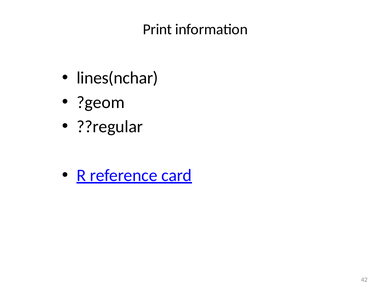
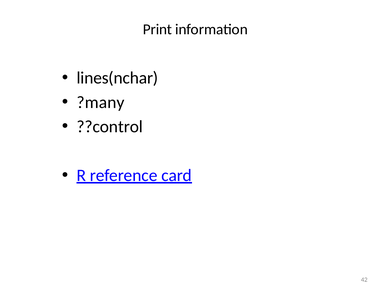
?geom: ?geom -> ?many
??regular: ??regular -> ??control
